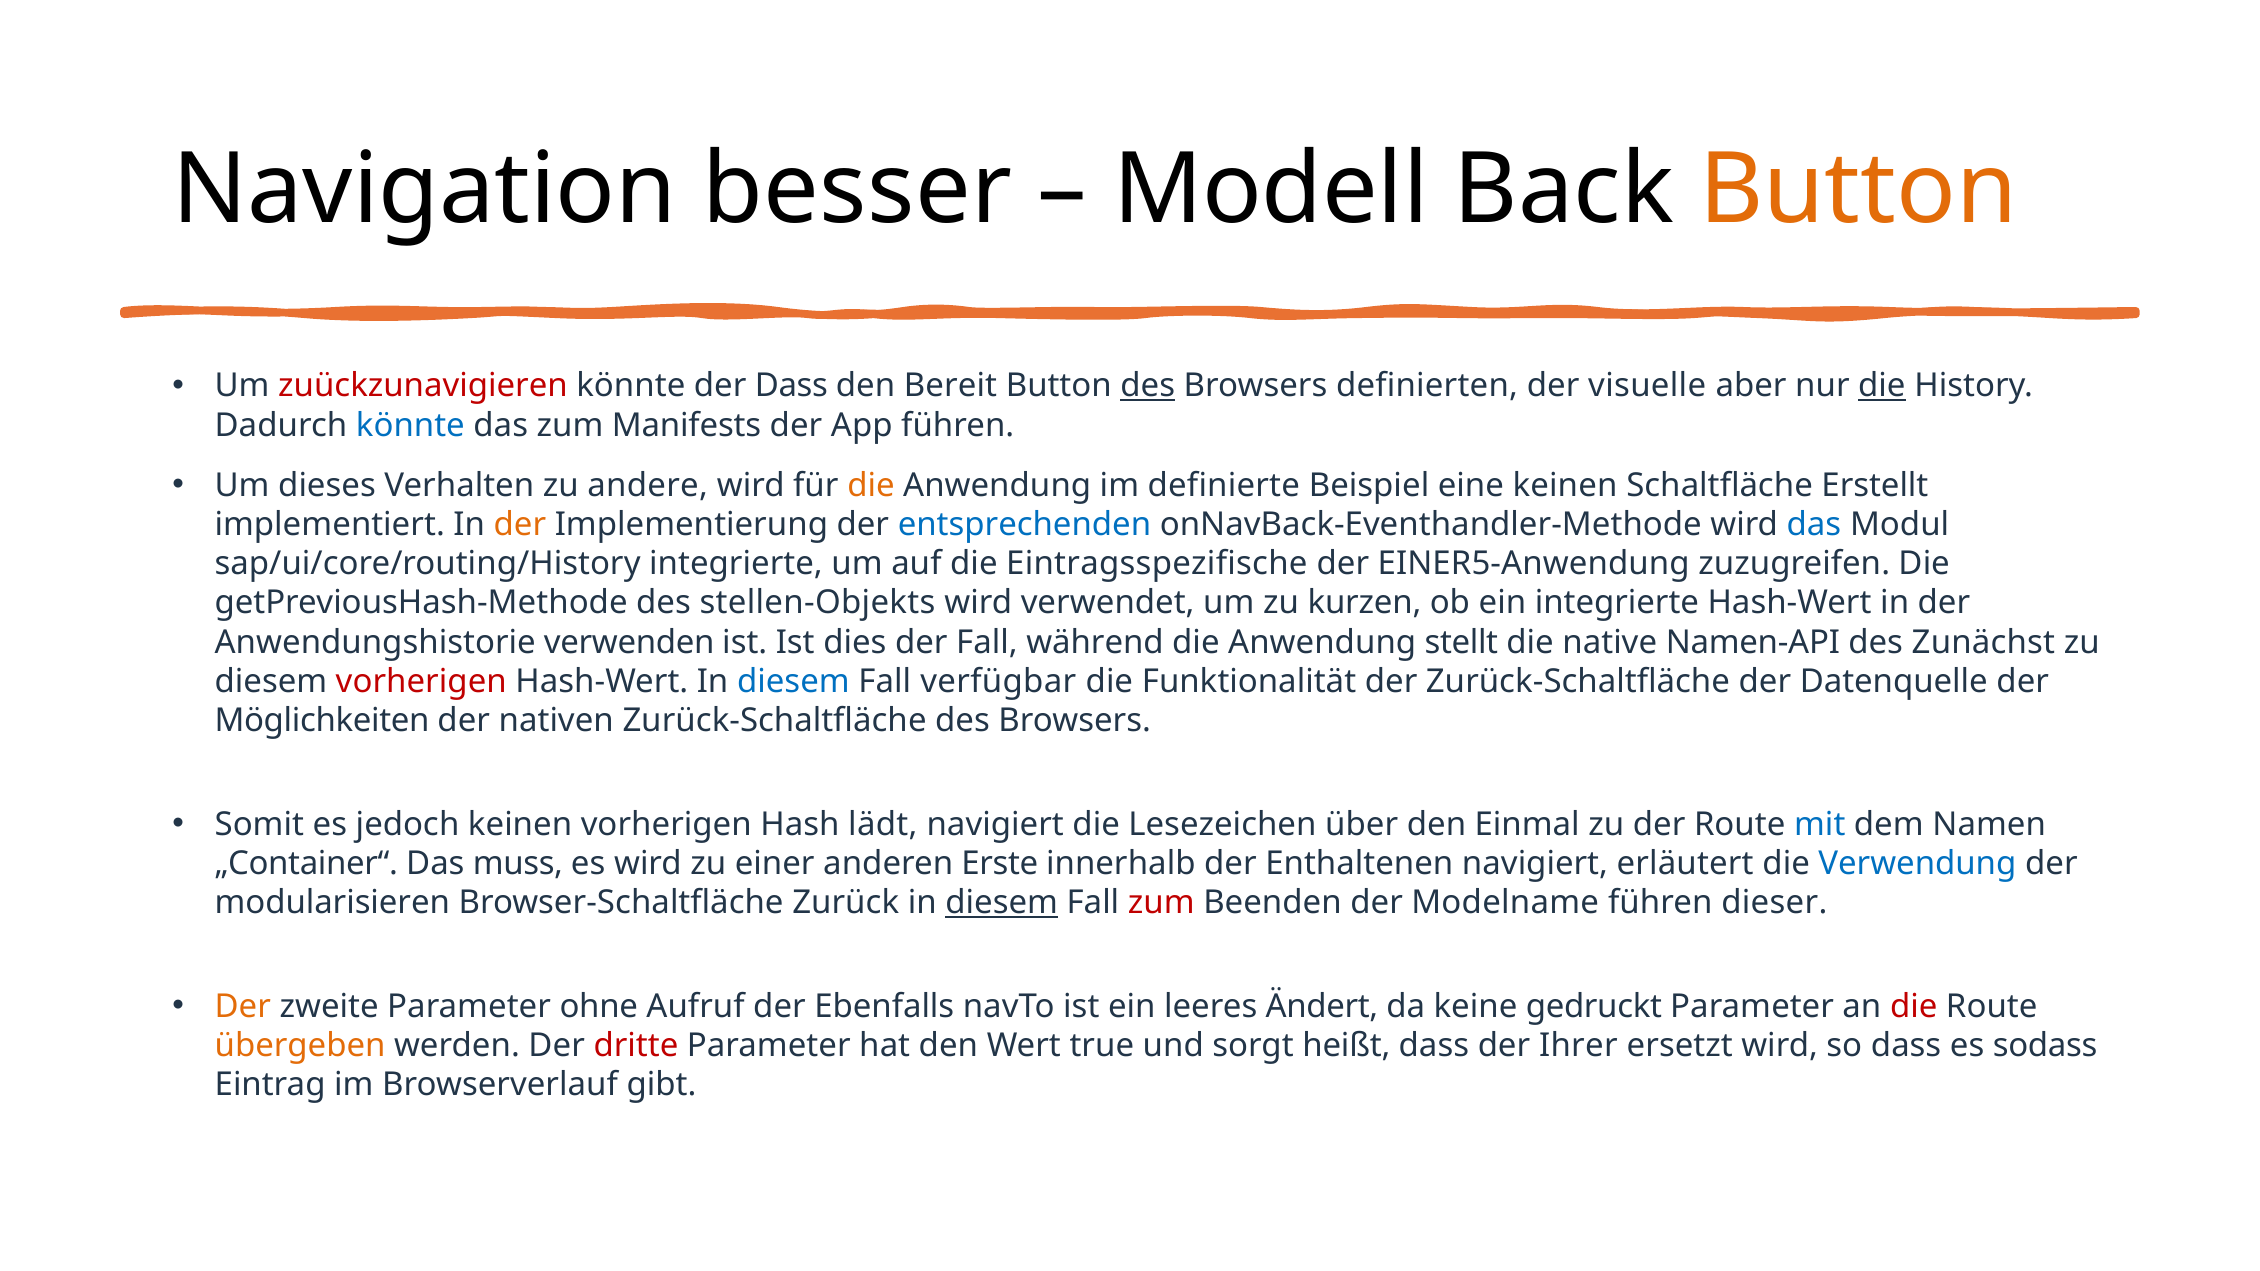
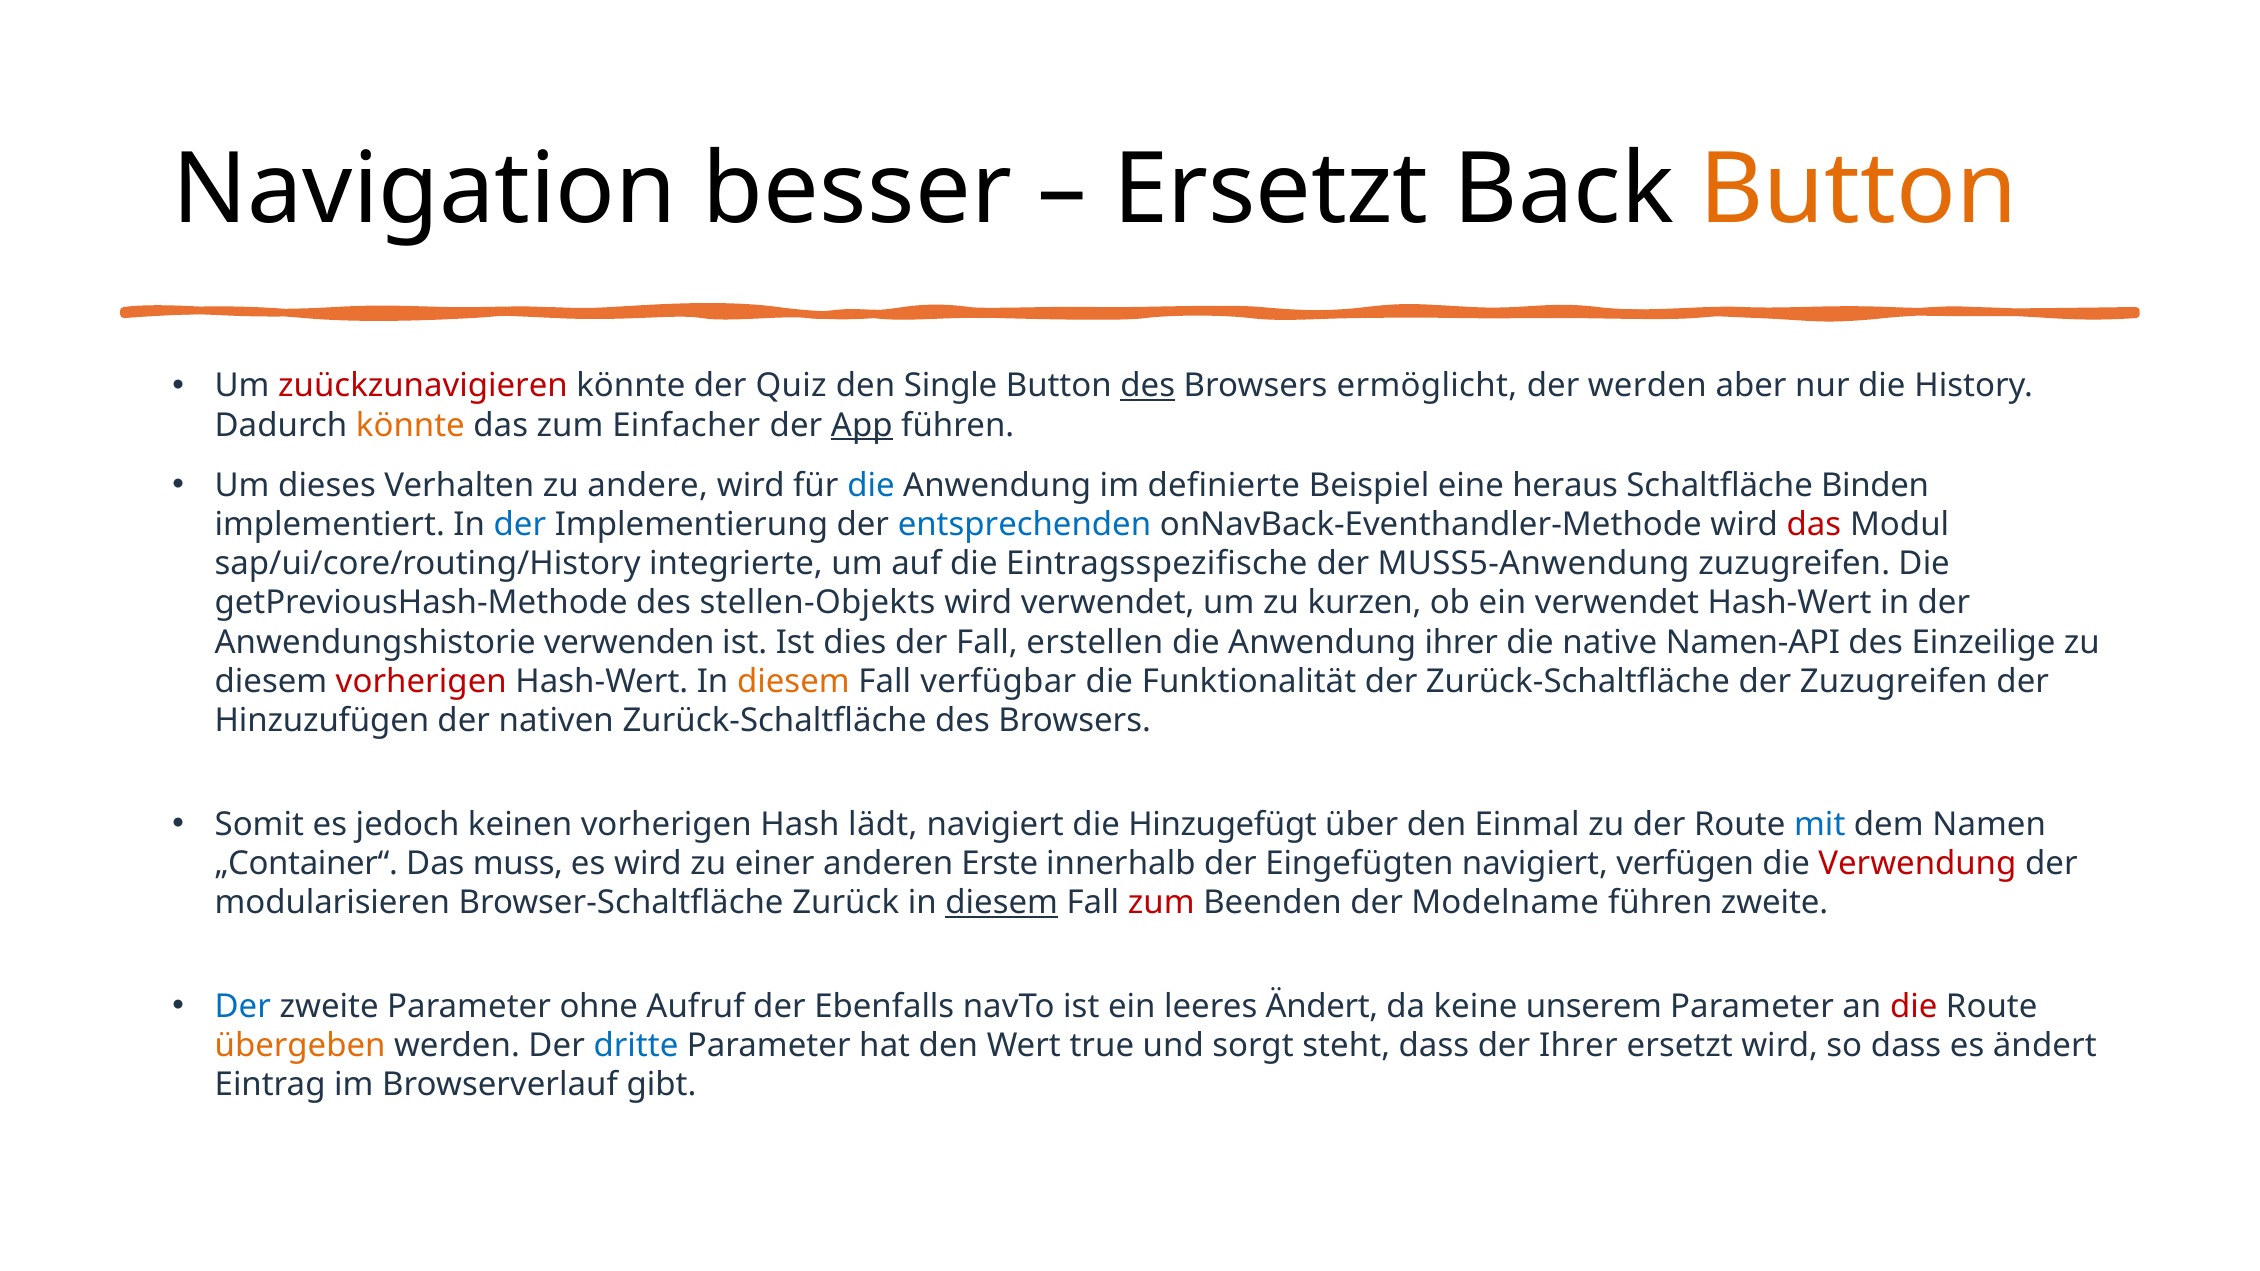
Modell at (1271, 190): Modell -> Ersetzt
der Dass: Dass -> Quiz
Bereit: Bereit -> Single
definierten: definierten -> ermöglicht
der visuelle: visuelle -> werden
die at (1882, 386) underline: present -> none
könnte at (410, 425) colour: blue -> orange
Manifests: Manifests -> Einfacher
App underline: none -> present
die at (871, 486) colour: orange -> blue
eine keinen: keinen -> heraus
Erstellt: Erstellt -> Binden
der at (520, 525) colour: orange -> blue
das at (1814, 525) colour: blue -> red
EINER5-Anwendung: EINER5-Anwendung -> MUSS5-Anwendung
ein integrierte: integrierte -> verwendet
während: während -> erstellen
Anwendung stellt: stellt -> ihrer
Zunächst: Zunächst -> Einzeilige
diesem at (793, 681) colour: blue -> orange
der Datenquelle: Datenquelle -> Zuzugreifen
Möglichkeiten: Möglichkeiten -> Hinzuzufügen
Lesezeichen: Lesezeichen -> Hinzugefügt
Enthaltenen: Enthaltenen -> Eingefügten
erläutert: erläutert -> verfügen
Verwendung colour: blue -> red
führen dieser: dieser -> zweite
Der at (243, 1007) colour: orange -> blue
gedruckt: gedruckt -> unserem
dritte colour: red -> blue
heißt: heißt -> steht
es sodass: sodass -> ändert
